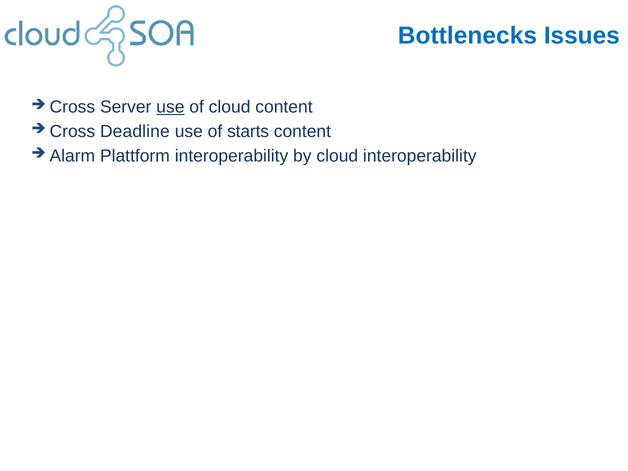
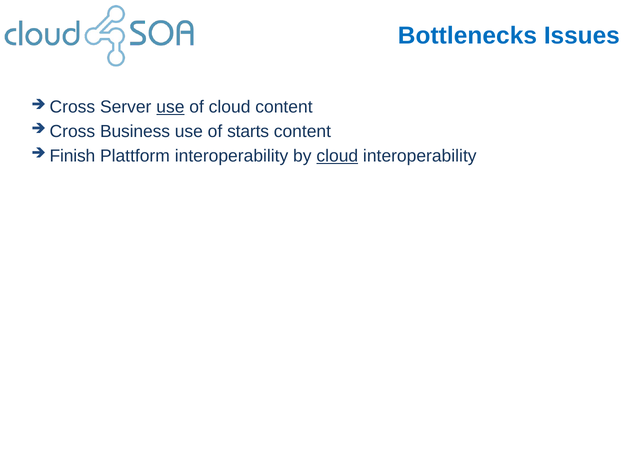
Deadline: Deadline -> Business
Alarm: Alarm -> Finish
cloud at (337, 156) underline: none -> present
